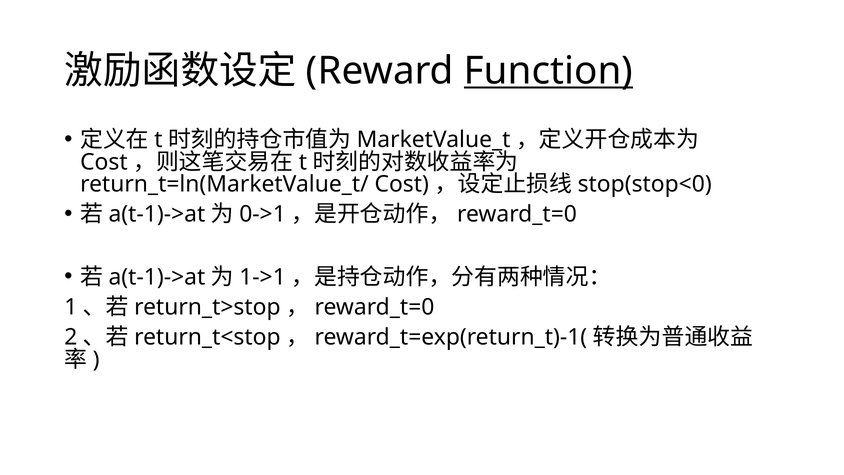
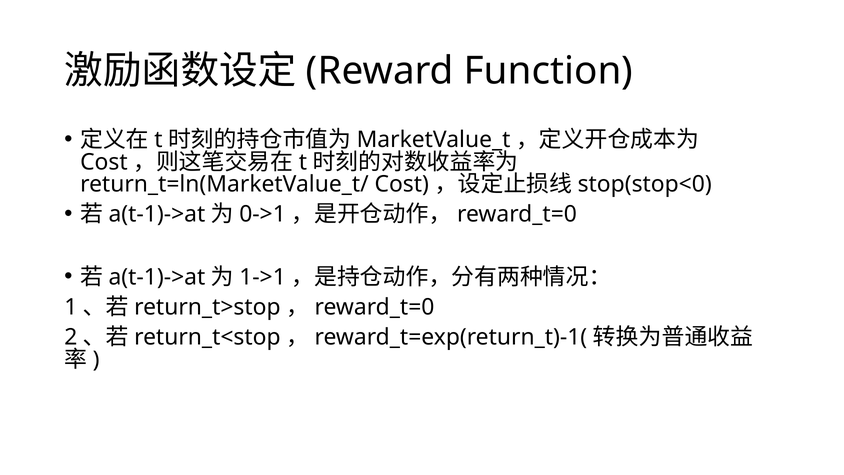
Function underline: present -> none
